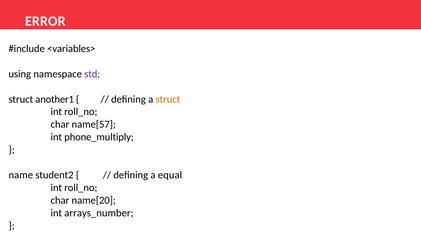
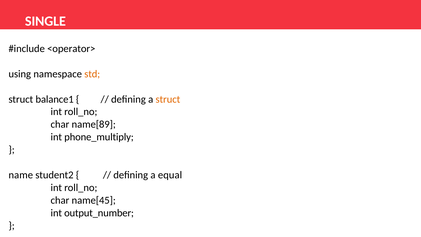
ERROR: ERROR -> SINGLE
<variables>: <variables> -> <operator>
std colour: purple -> orange
another1: another1 -> balance1
name[57: name[57 -> name[89
name[20: name[20 -> name[45
arrays_number: arrays_number -> output_number
